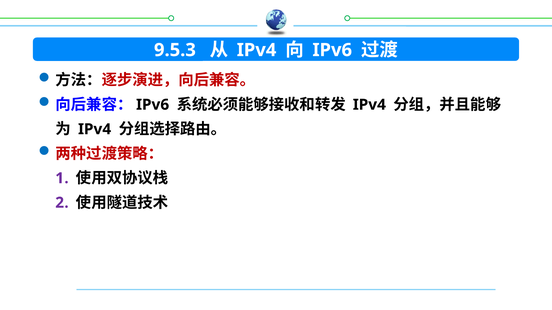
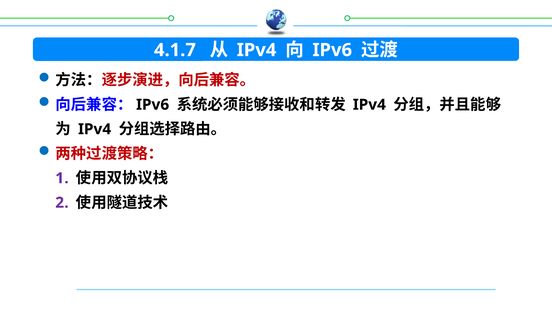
9.5.3: 9.5.3 -> 4.1.7
